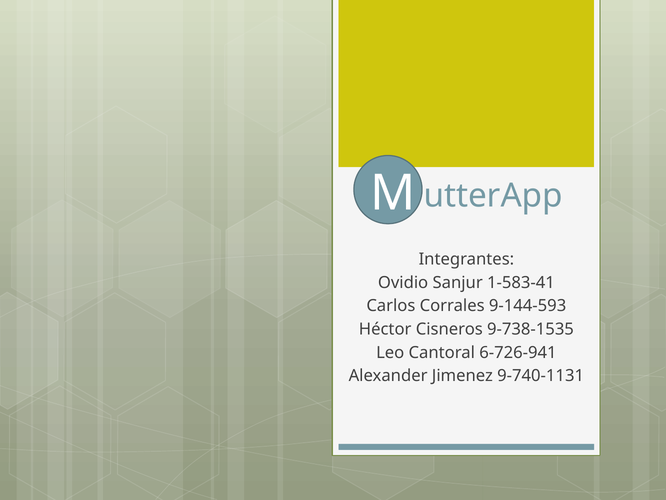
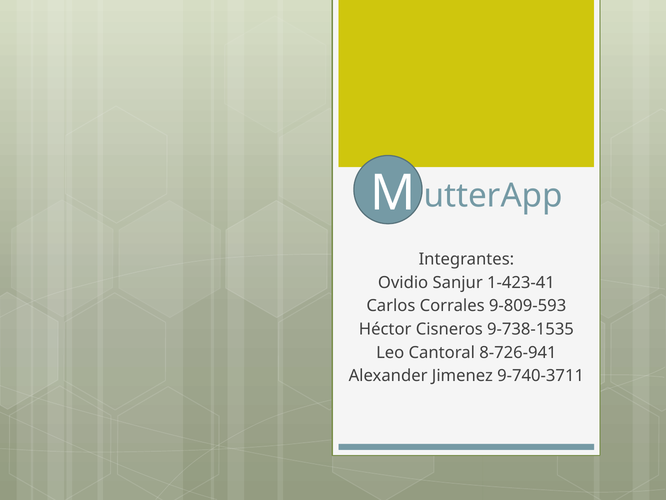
1-583-41: 1-583-41 -> 1-423-41
9-144-593: 9-144-593 -> 9-809-593
6-726-941: 6-726-941 -> 8-726-941
9-740-1131: 9-740-1131 -> 9-740-3711
